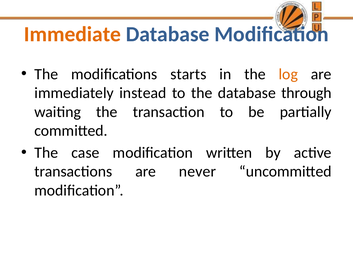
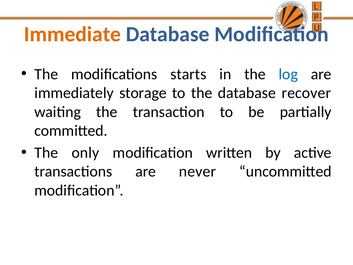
log colour: orange -> blue
instead: instead -> storage
through: through -> recover
case: case -> only
